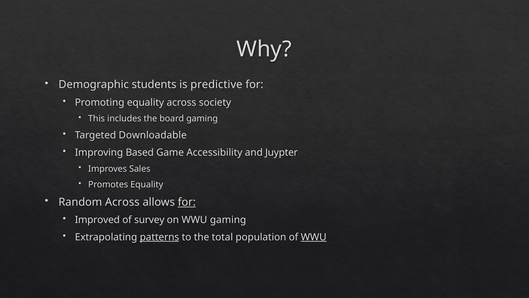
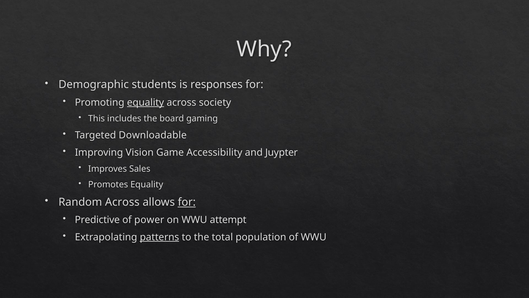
predictive: predictive -> responses
equality at (145, 102) underline: none -> present
Based: Based -> Vision
Improved: Improved -> Predictive
survey: survey -> power
WWU gaming: gaming -> attempt
WWU at (314, 237) underline: present -> none
